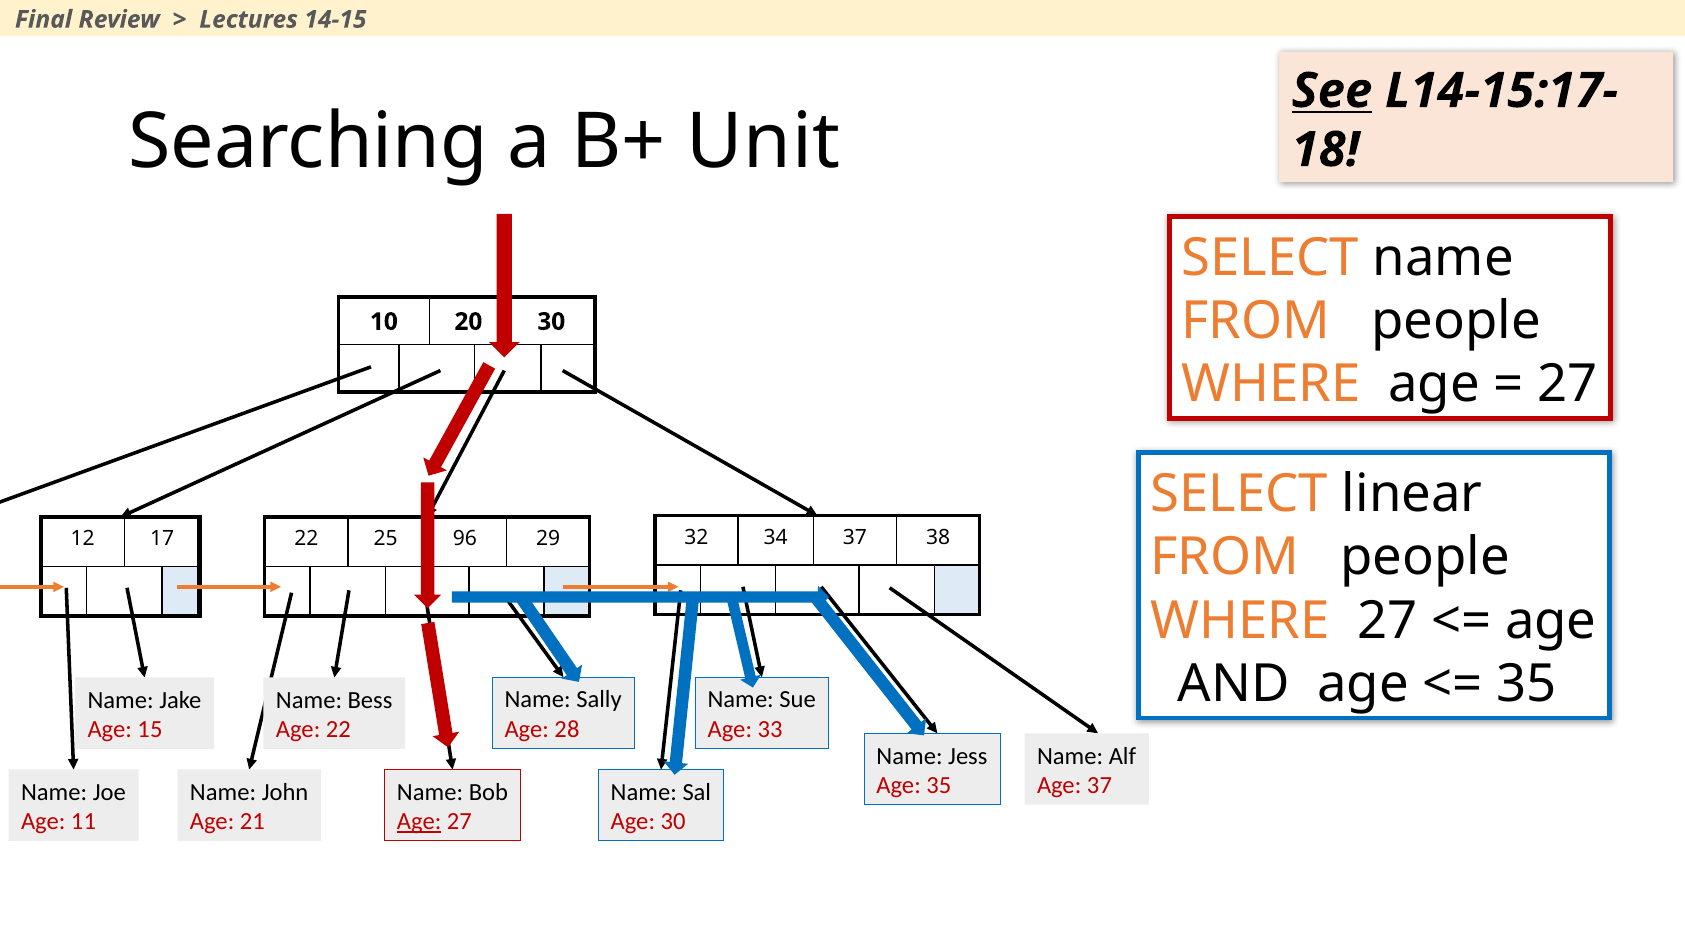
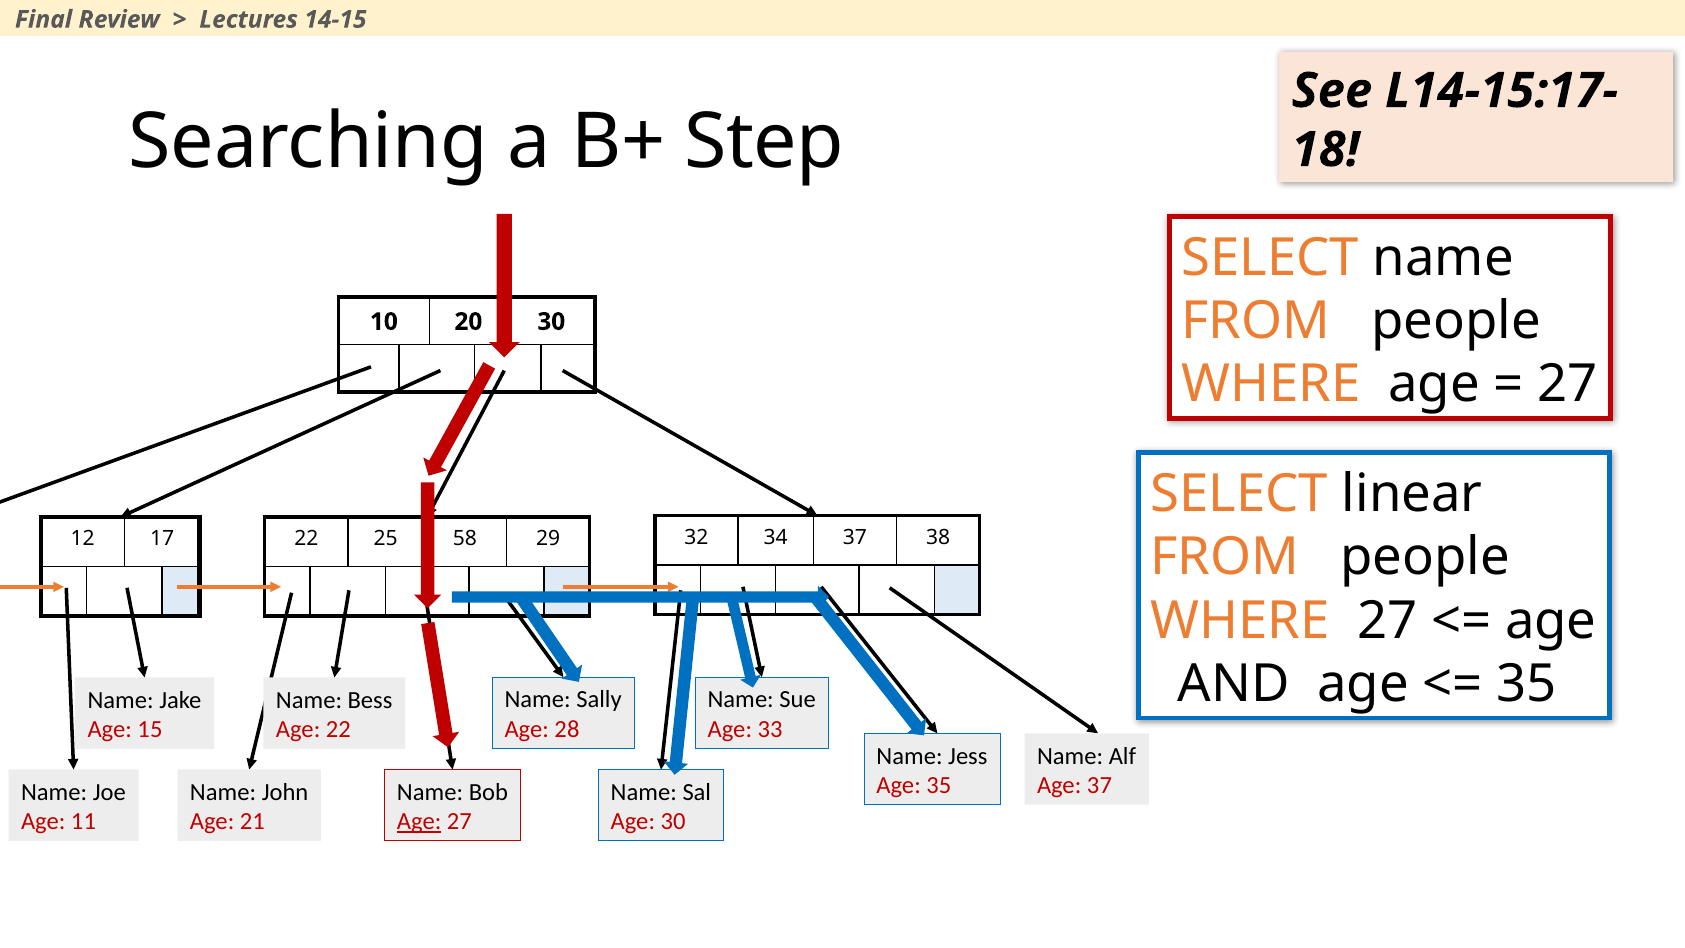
See underline: present -> none
Unit: Unit -> Step
96: 96 -> 58
